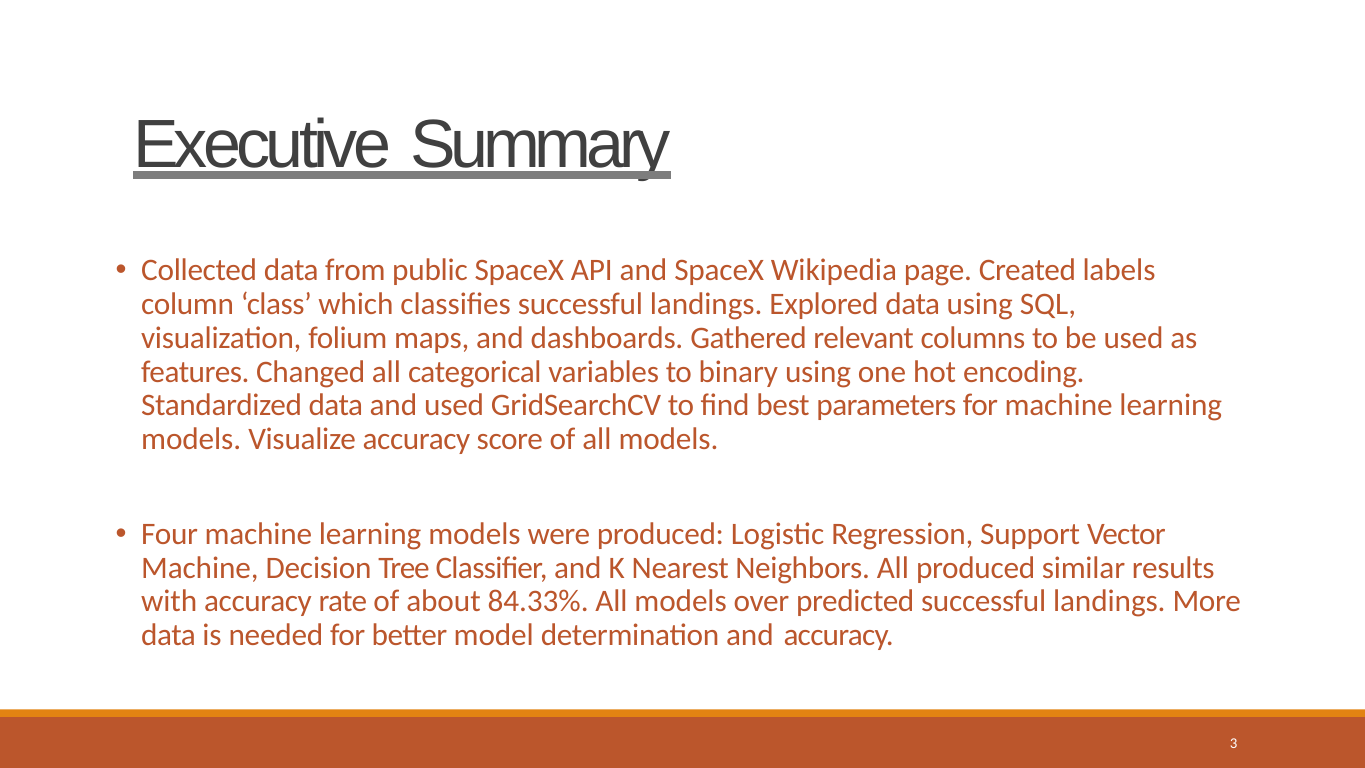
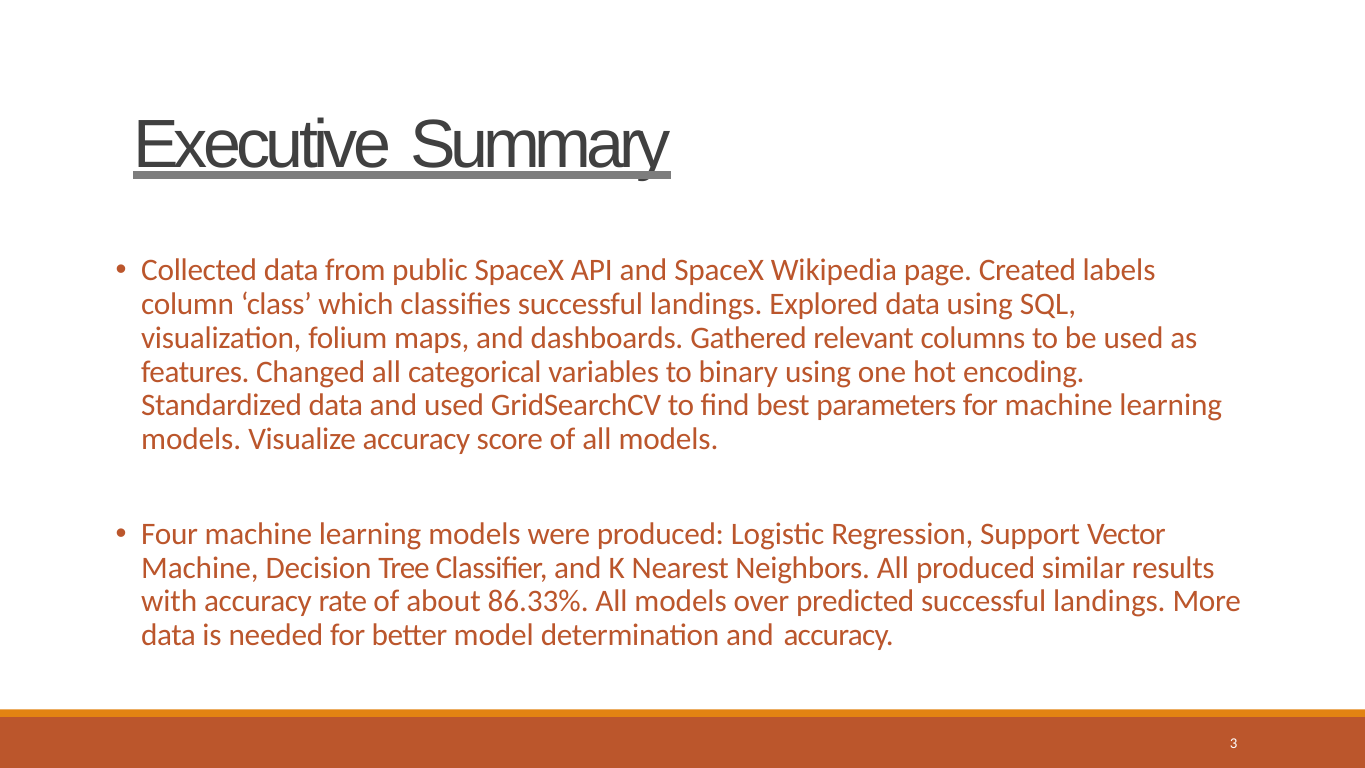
84.33%: 84.33% -> 86.33%
